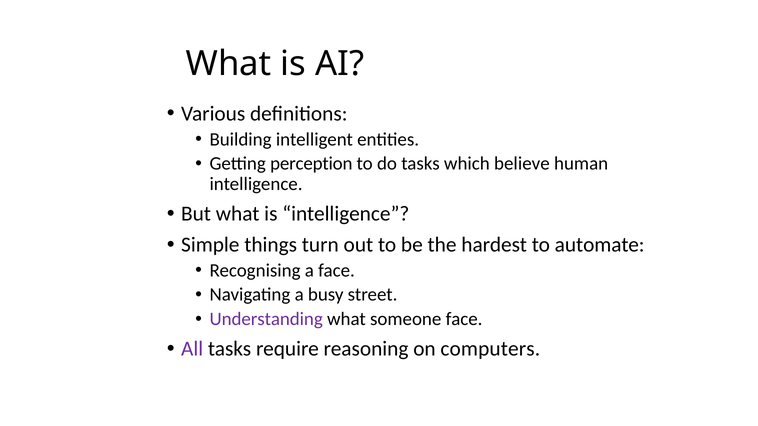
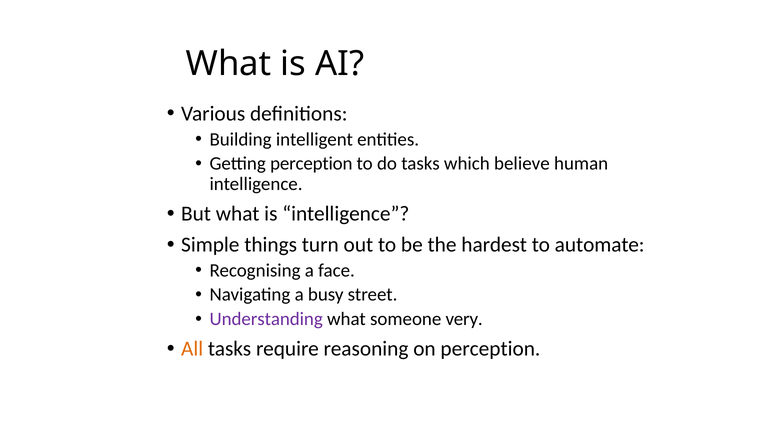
someone face: face -> very
All colour: purple -> orange
on computers: computers -> perception
